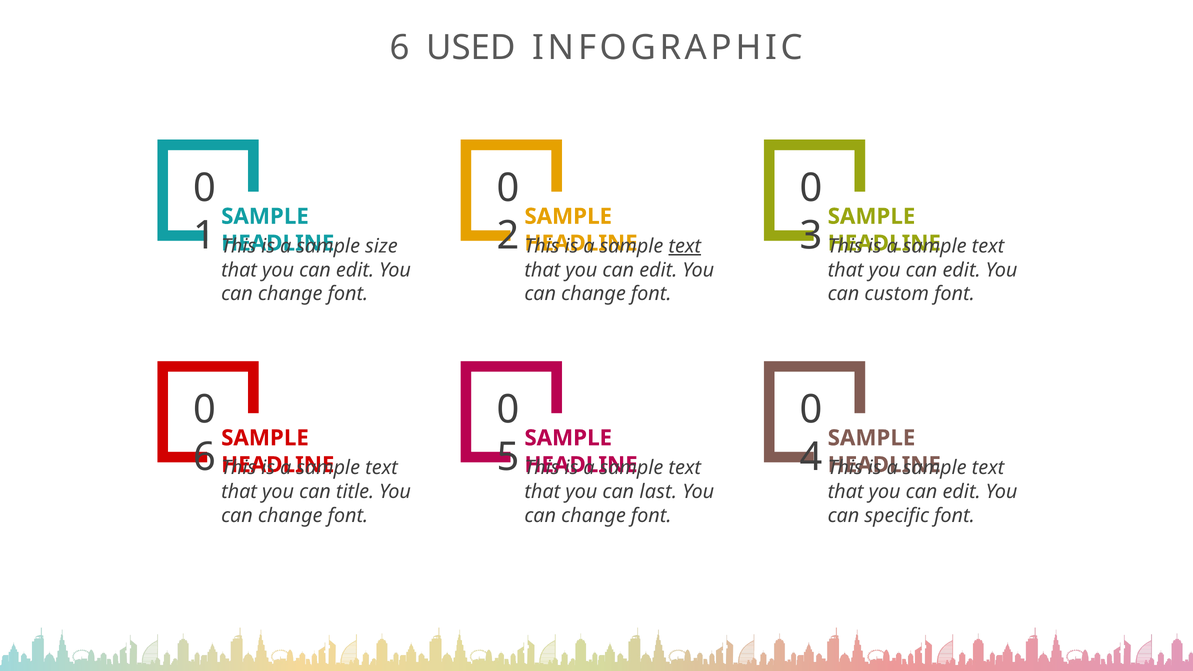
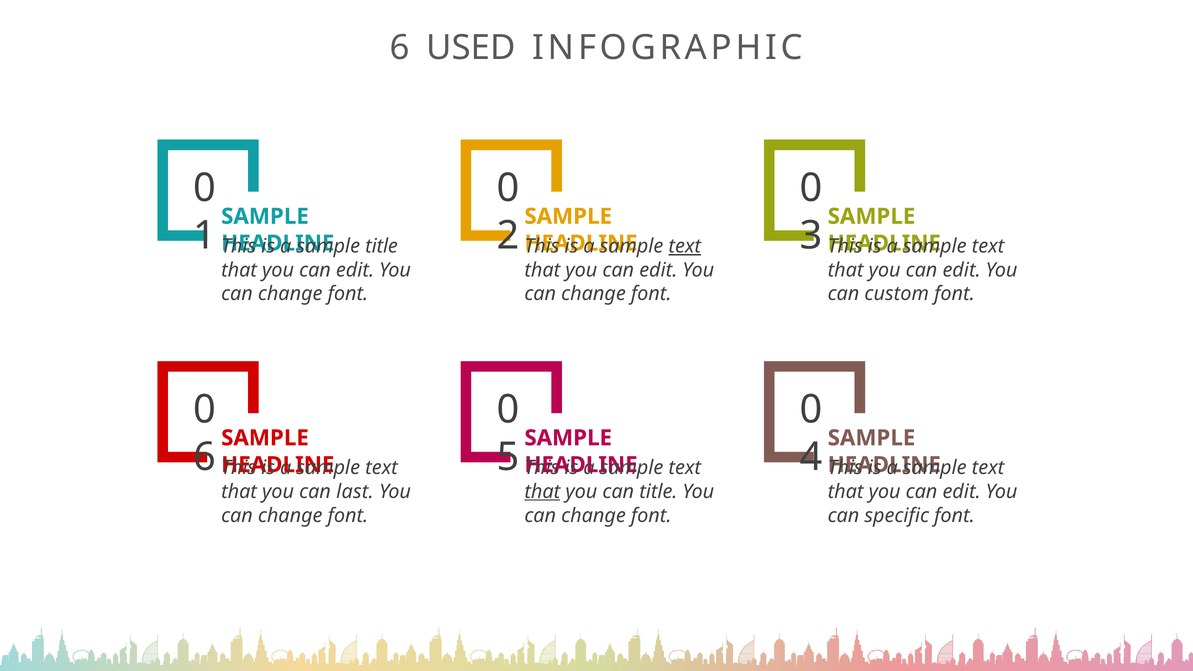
size at (381, 246): size -> title
title: title -> last
that at (542, 492) underline: none -> present
can last: last -> title
